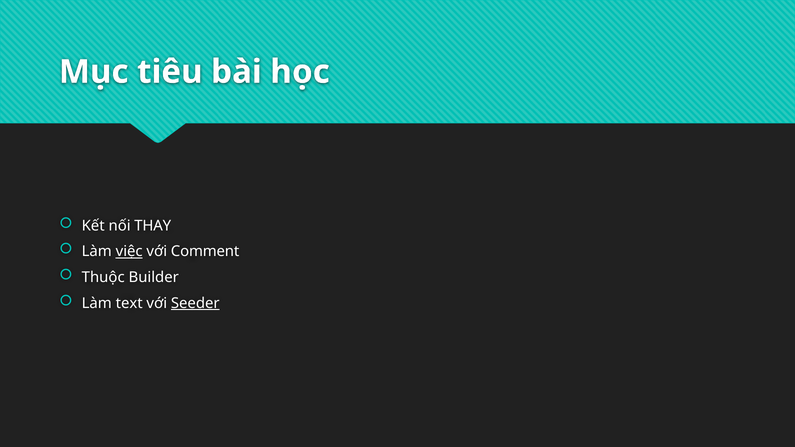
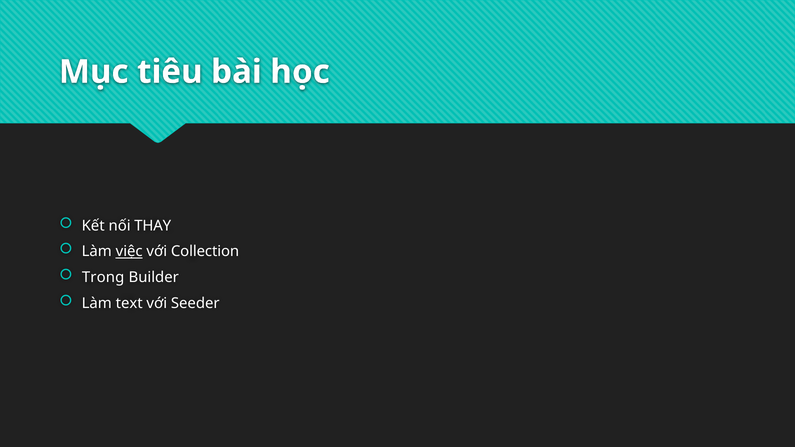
Comment: Comment -> Collection
Thuộc: Thuộc -> Trong
Seeder underline: present -> none
